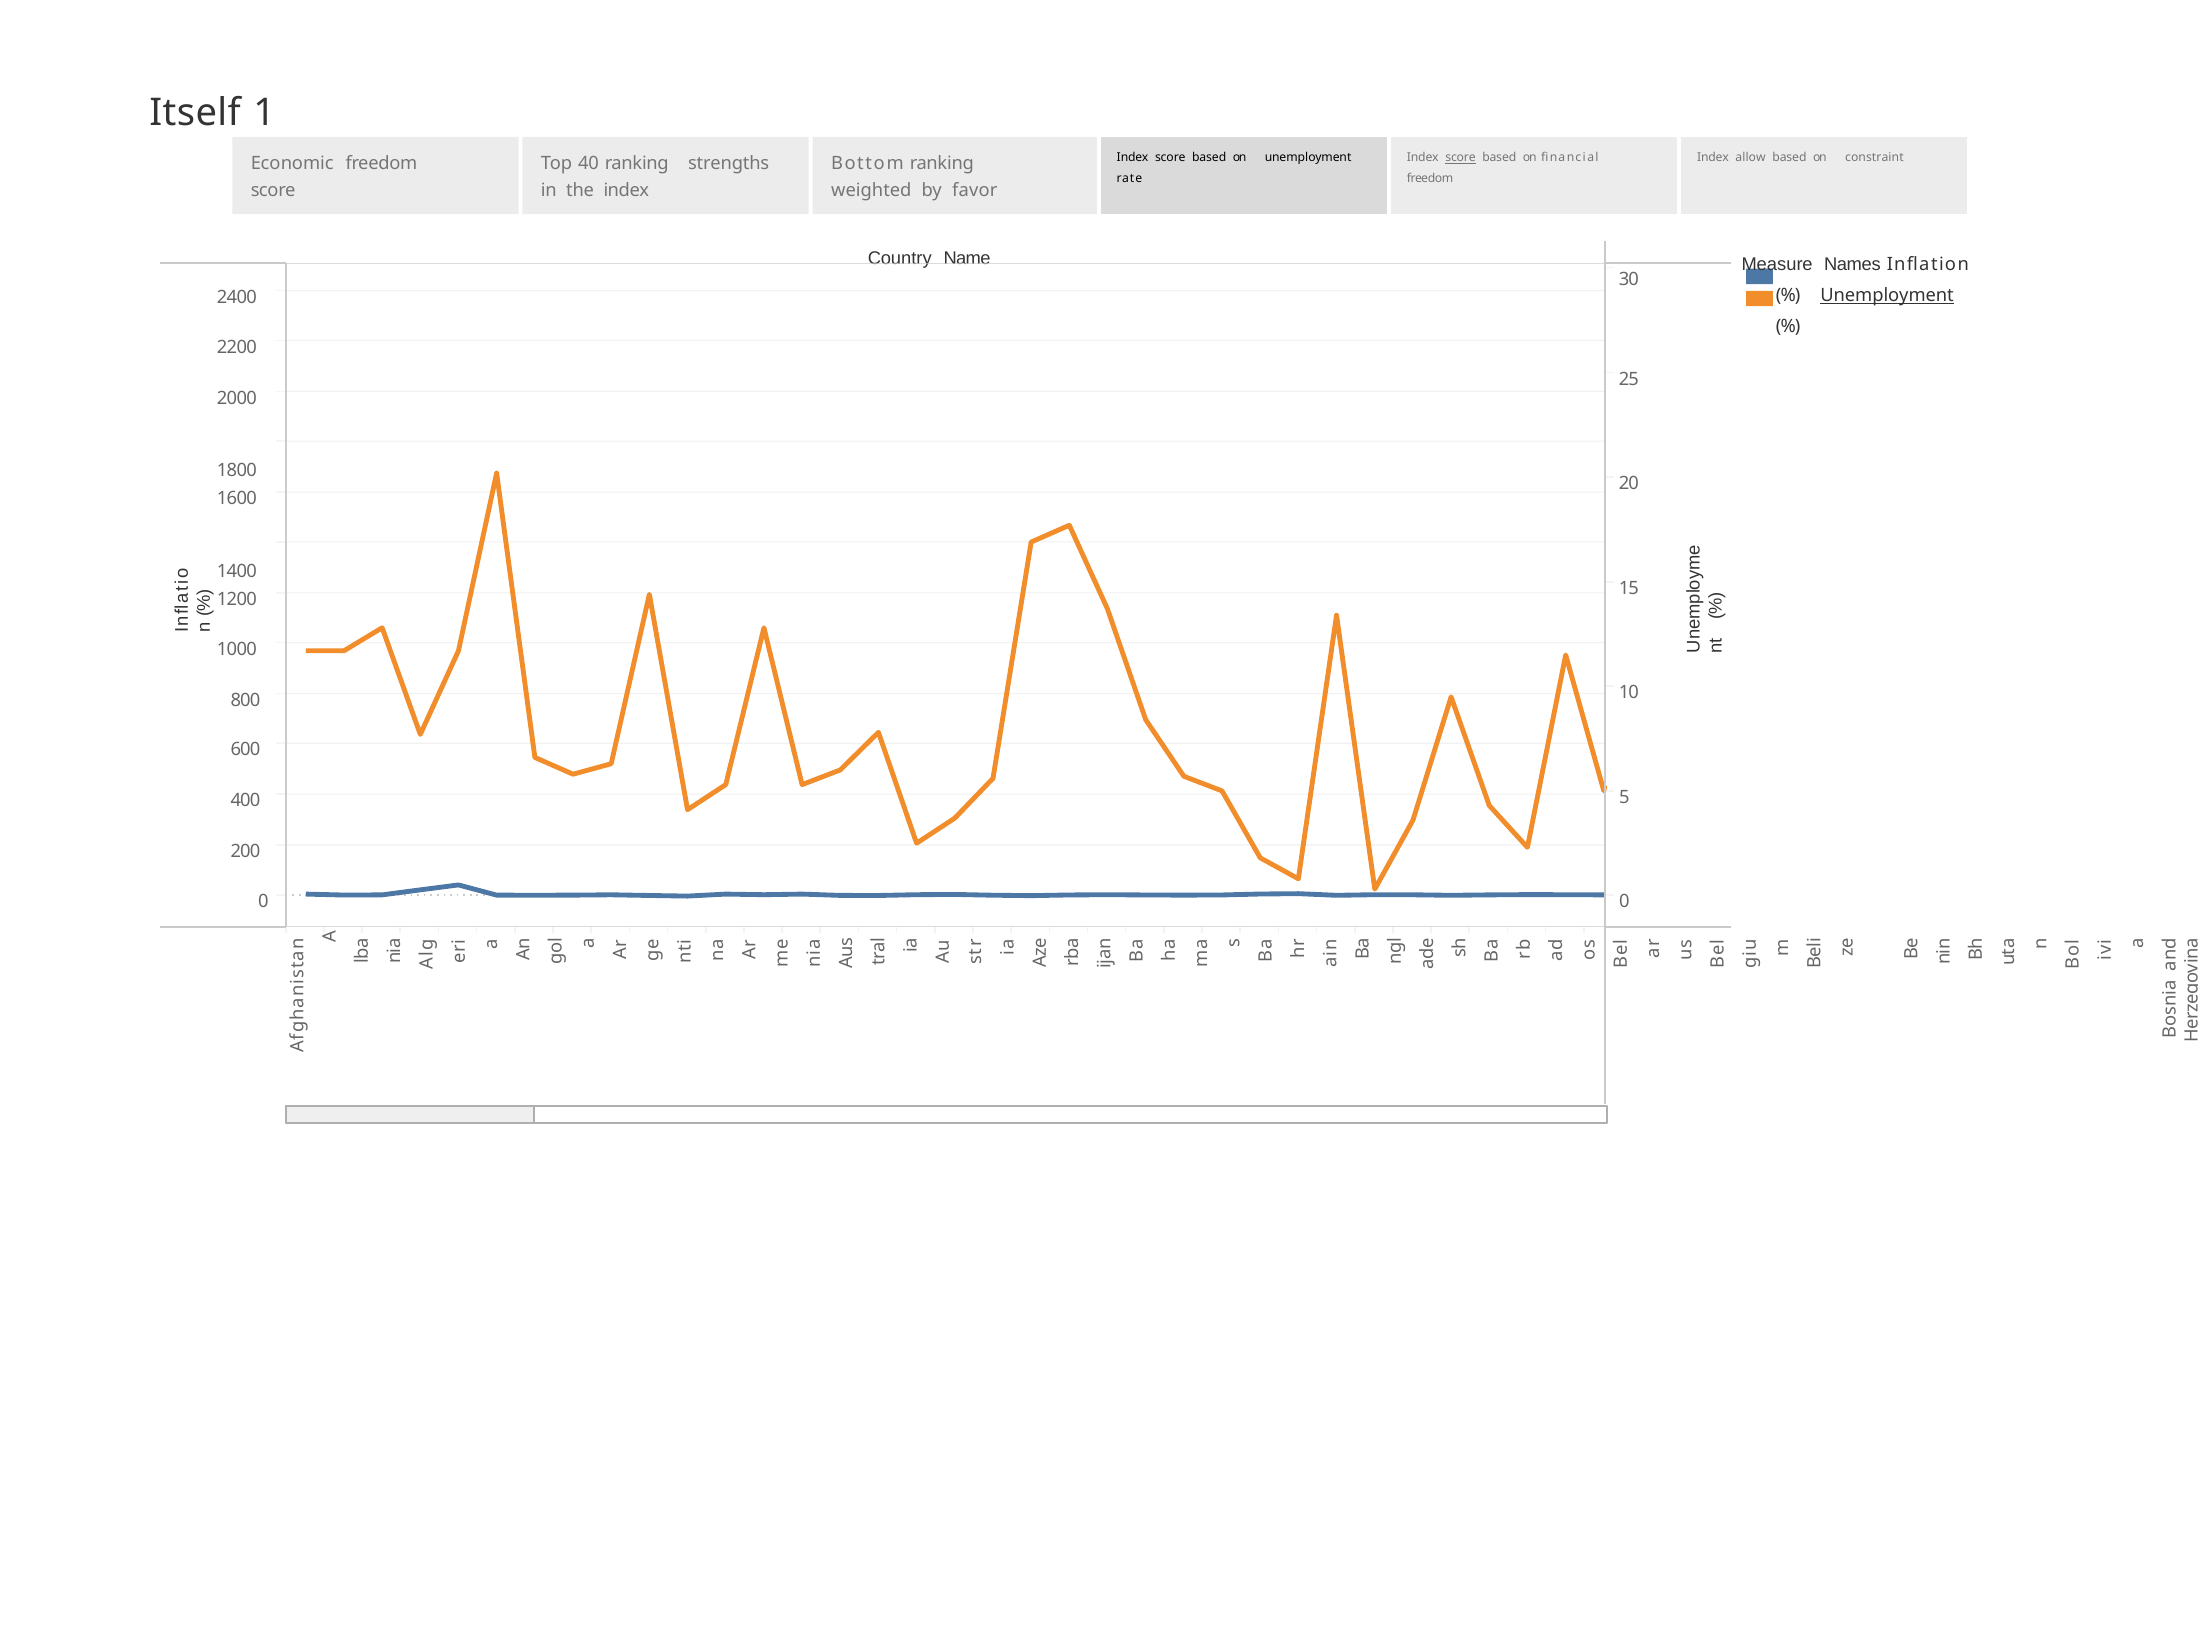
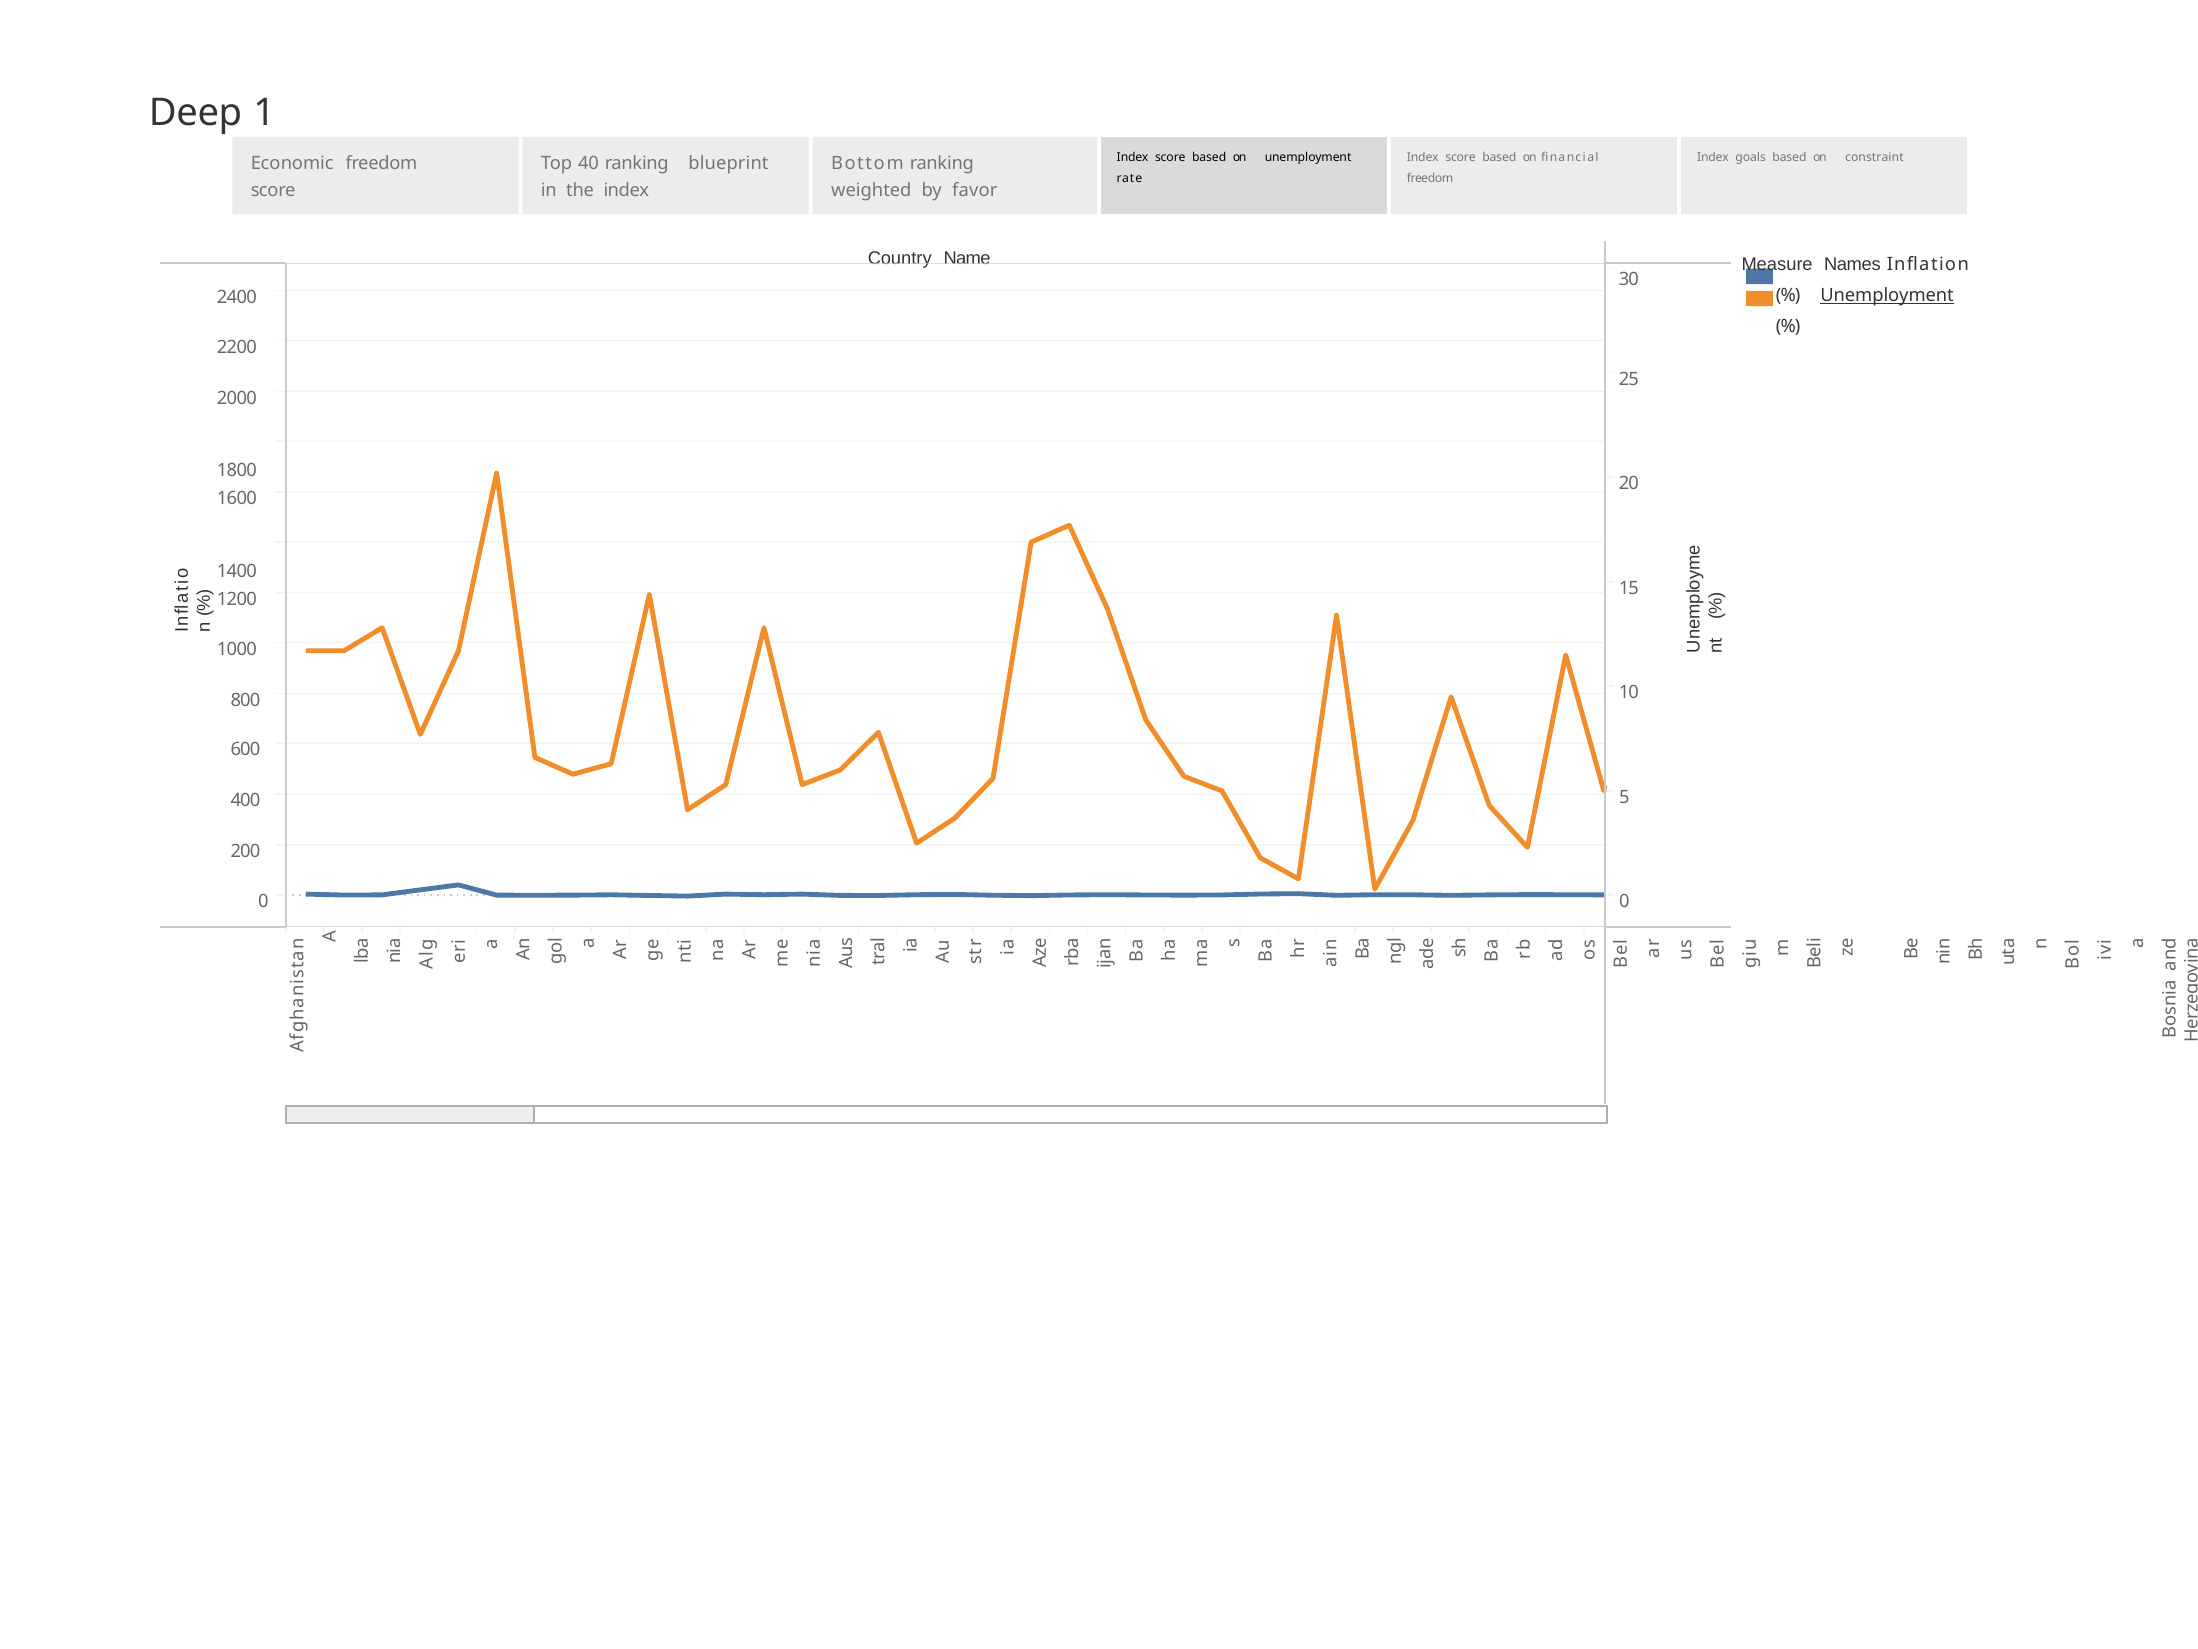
Itself: Itself -> Deep
score at (1461, 158) underline: present -> none
allow: allow -> goals
strengths: strengths -> blueprint
